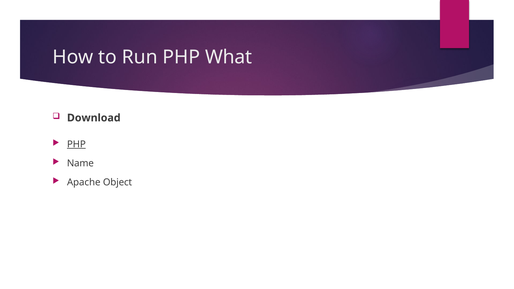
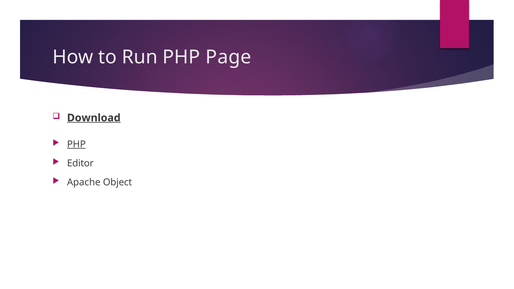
What: What -> Page
Download underline: none -> present
Name: Name -> Editor
